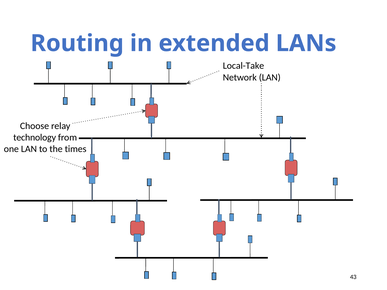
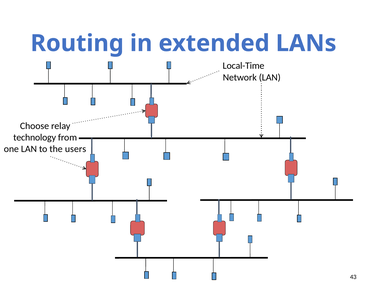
Local-Take: Local-Take -> Local-Time
times: times -> users
